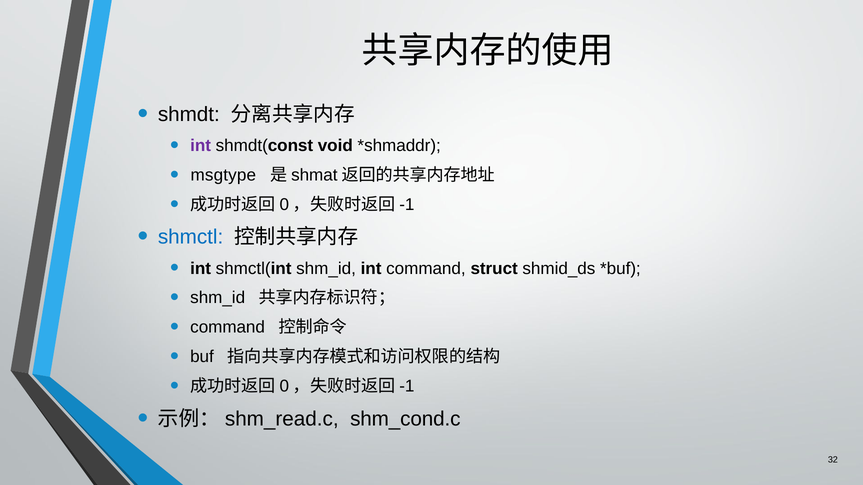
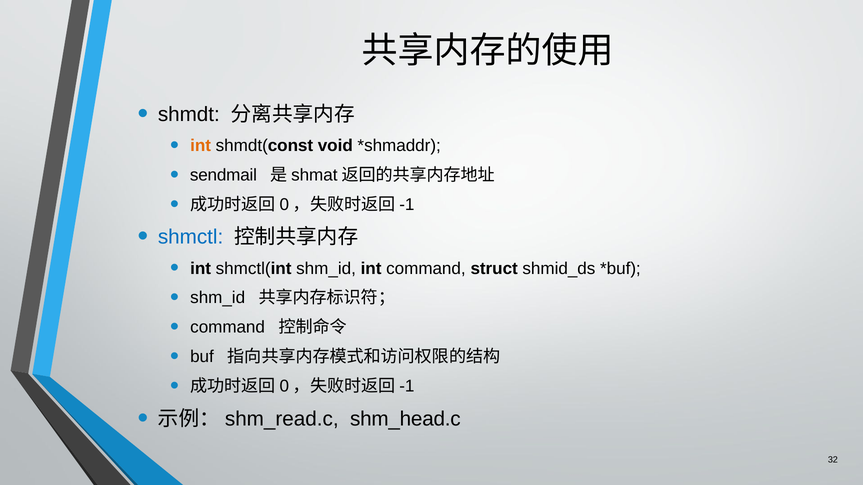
int at (201, 146) colour: purple -> orange
msgtype: msgtype -> sendmail
shm_cond.c: shm_cond.c -> shm_head.c
